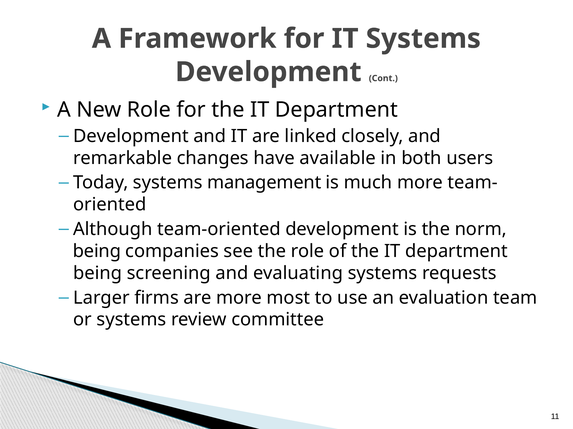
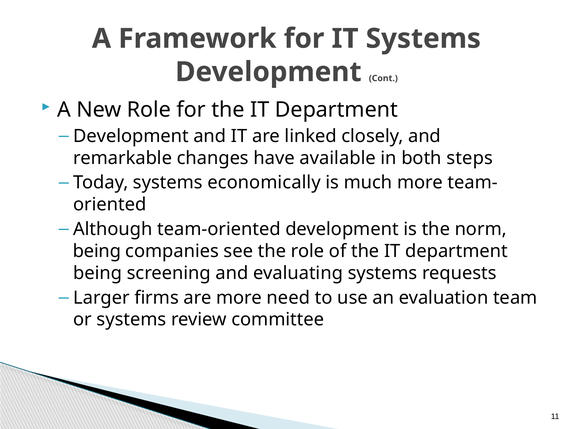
users: users -> steps
management: management -> economically
most: most -> need
